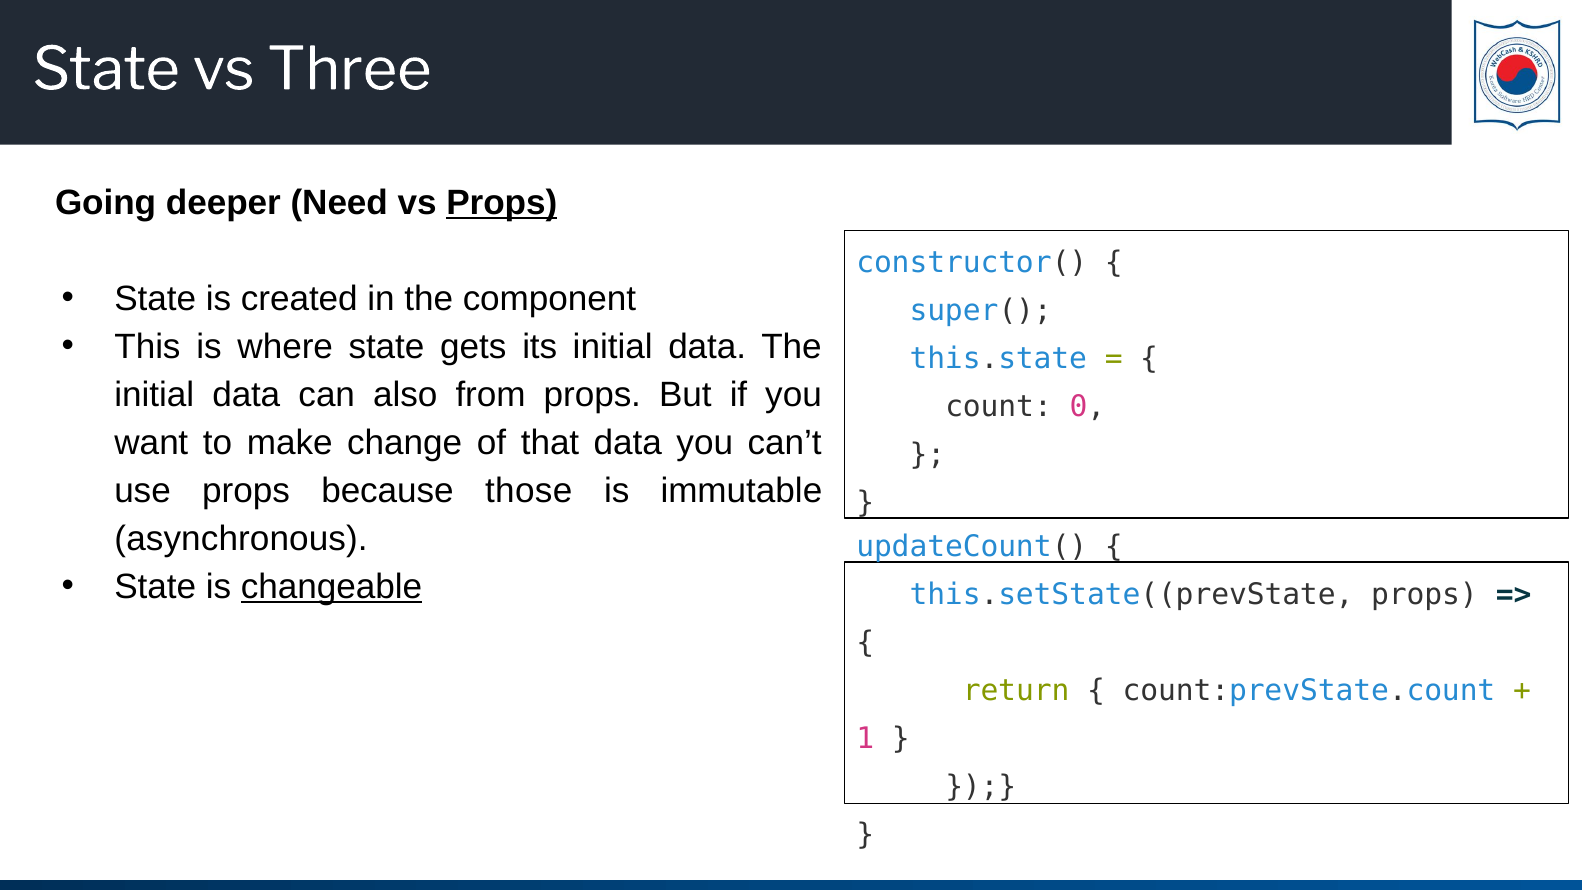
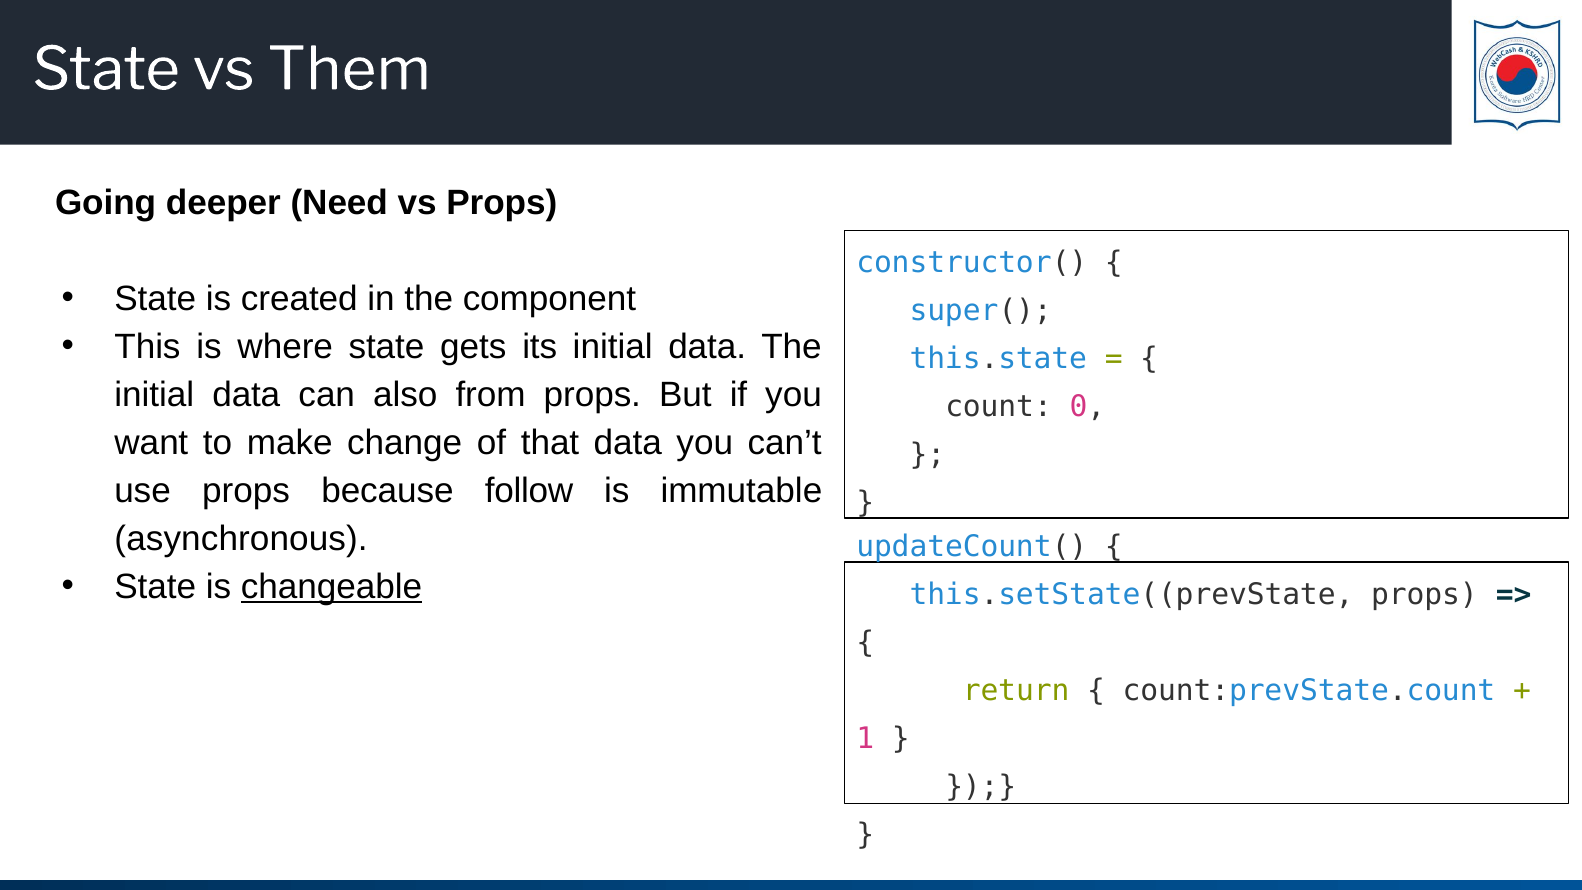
Three: Three -> Them
Props at (502, 203) underline: present -> none
those: those -> follow
